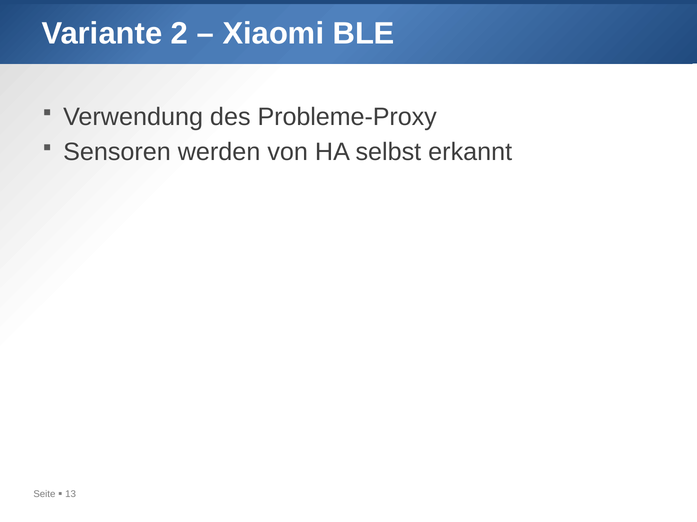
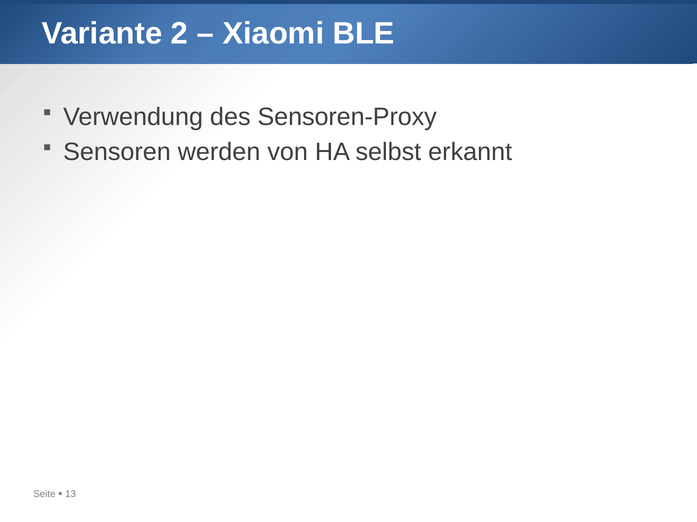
Probleme-Proxy: Probleme-Proxy -> Sensoren-Proxy
